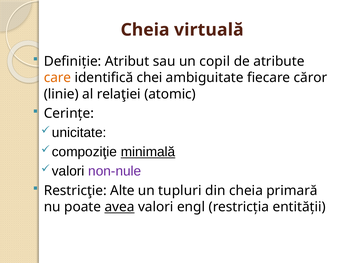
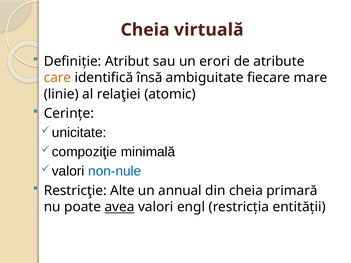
copil: copil -> erori
chei: chei -> însă
căror: căror -> mare
minimală underline: present -> none
non-nule colour: purple -> blue
tupluri: tupluri -> annual
